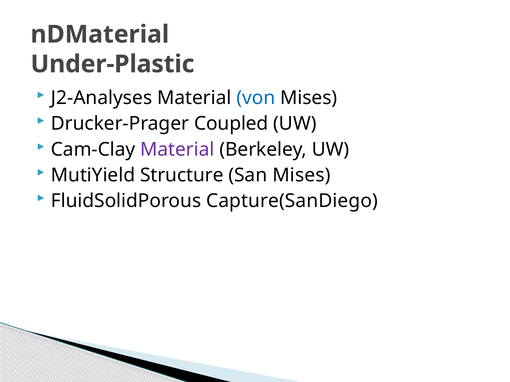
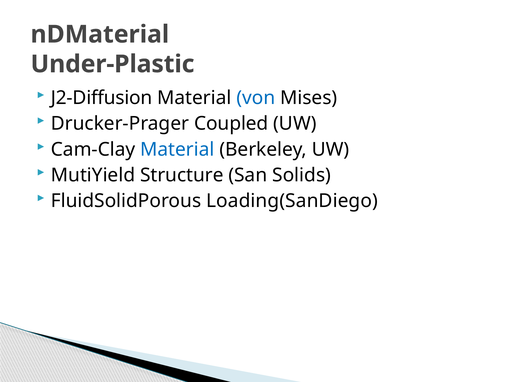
J2-Analyses: J2-Analyses -> J2-Diffusion
Material at (177, 150) colour: purple -> blue
San Mises: Mises -> Solids
Capture(SanDiego: Capture(SanDiego -> Loading(SanDiego
